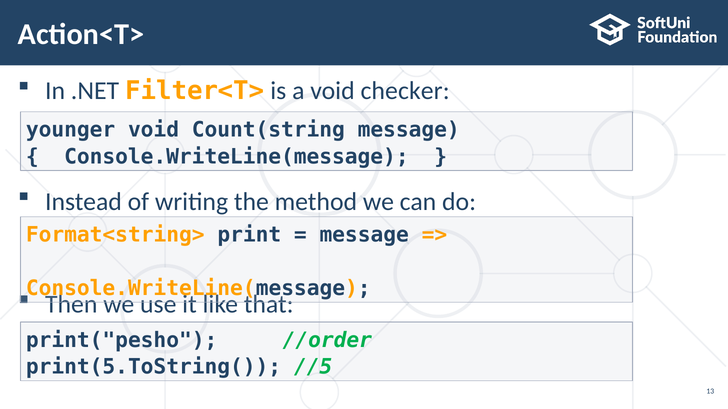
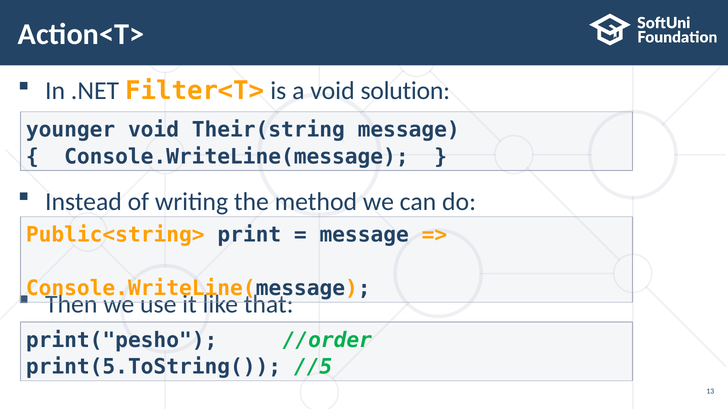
checker: checker -> solution
Count(string: Count(string -> Their(string
Format<string>: Format<string> -> Public<string>
